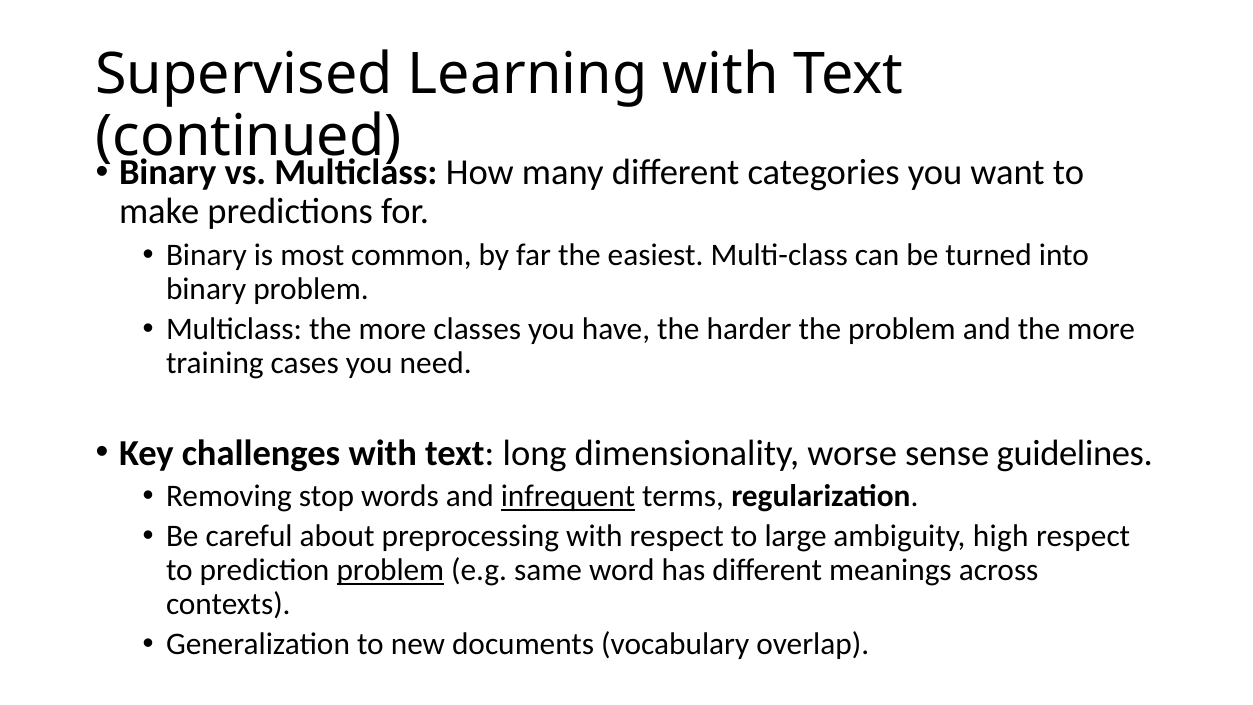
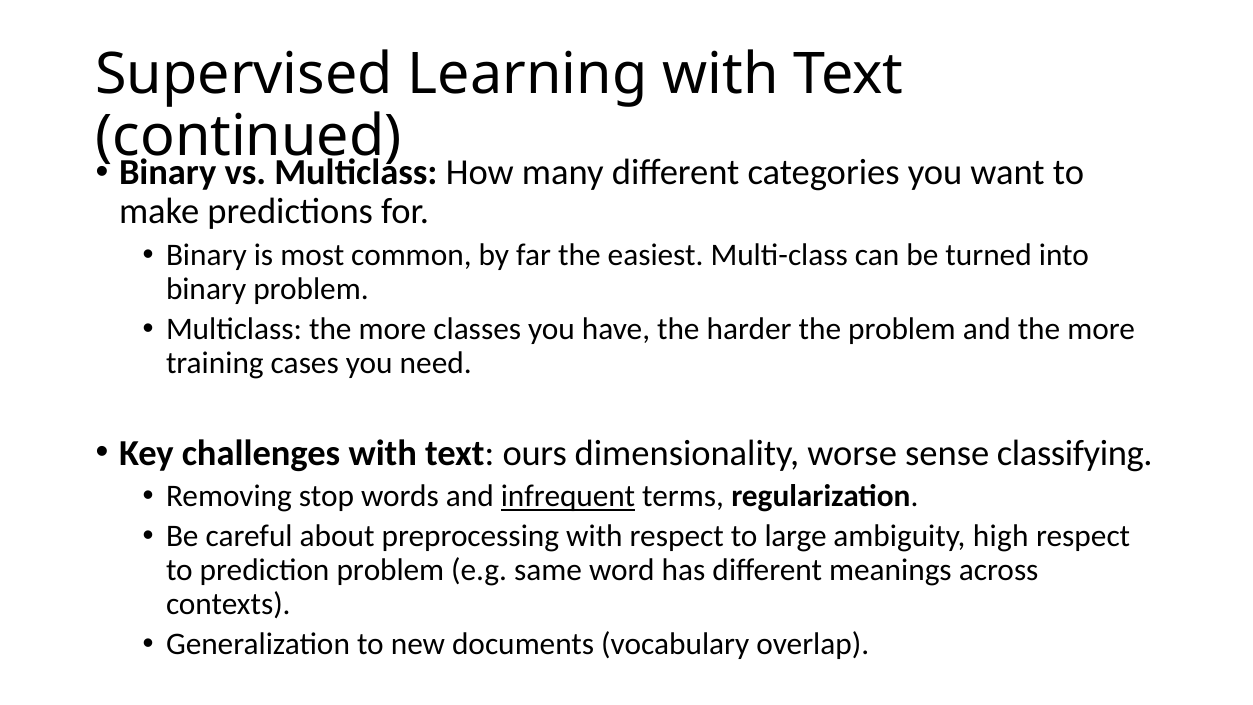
long: long -> ours
guidelines: guidelines -> classifying
problem at (390, 570) underline: present -> none
